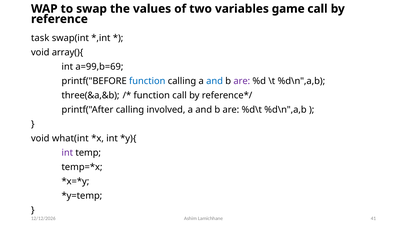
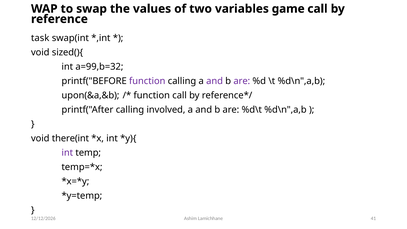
array(){: array(){ -> sized(){
a=99,b=69: a=99,b=69 -> a=99,b=32
function at (147, 81) colour: blue -> purple
and at (215, 81) colour: blue -> purple
three(&a,&b: three(&a,&b -> upon(&a,&b
what(int: what(int -> there(int
